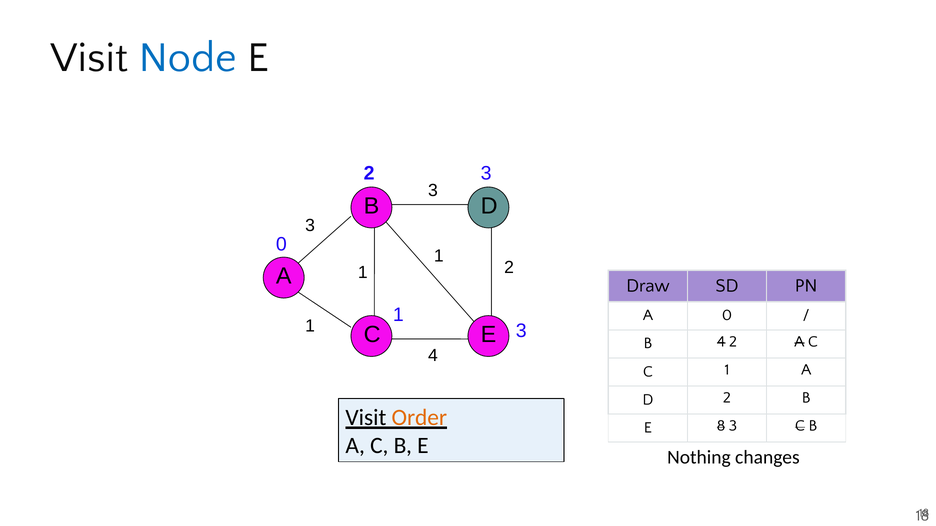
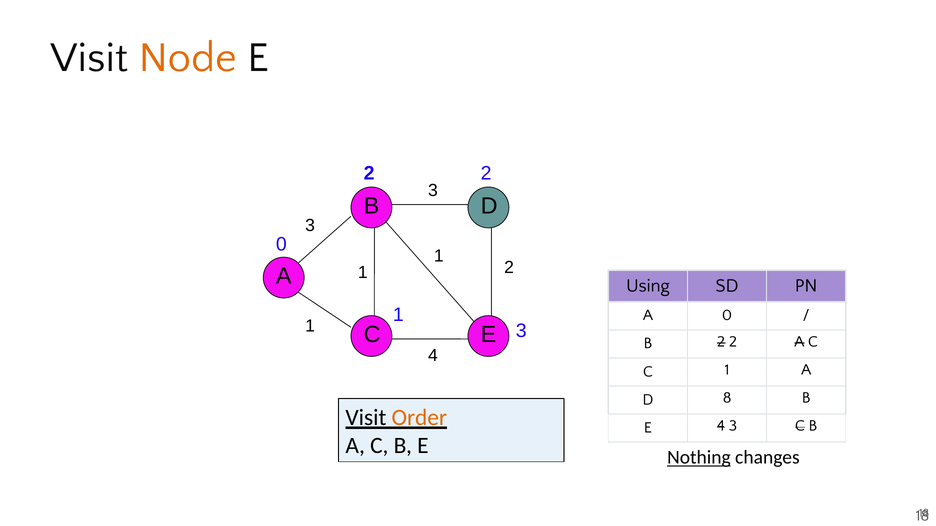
Node colour: blue -> orange
3 at (486, 173): 3 -> 2
Draw: Draw -> Using
B 4: 4 -> 2
D 2: 2 -> 8
E 8: 8 -> 4
Nothing underline: none -> present
